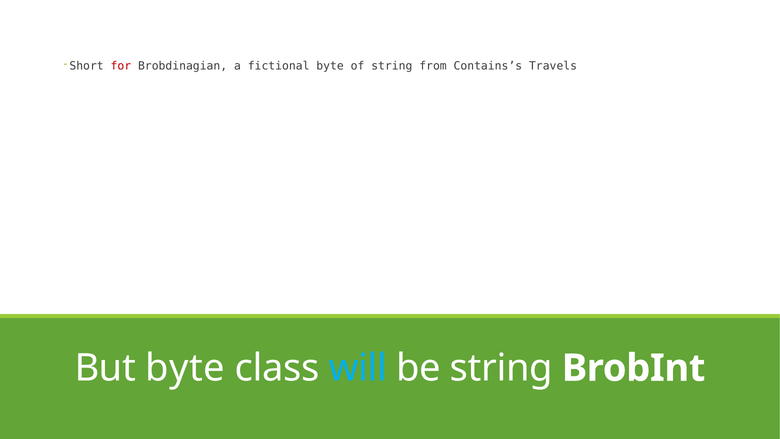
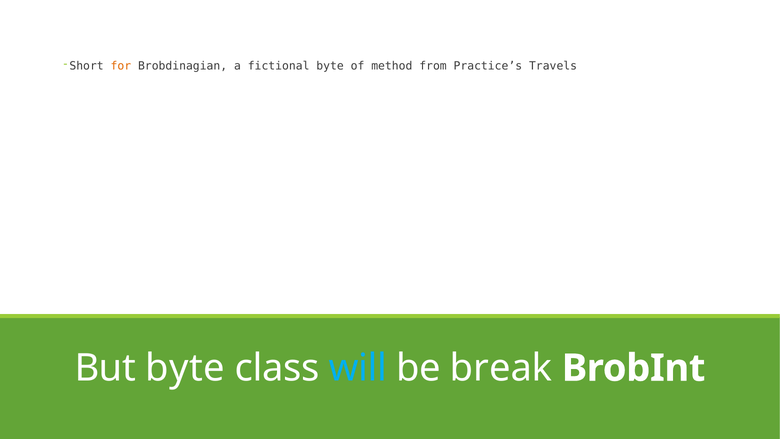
for colour: red -> orange
of string: string -> method
Contains’s: Contains’s -> Practice’s
be string: string -> break
